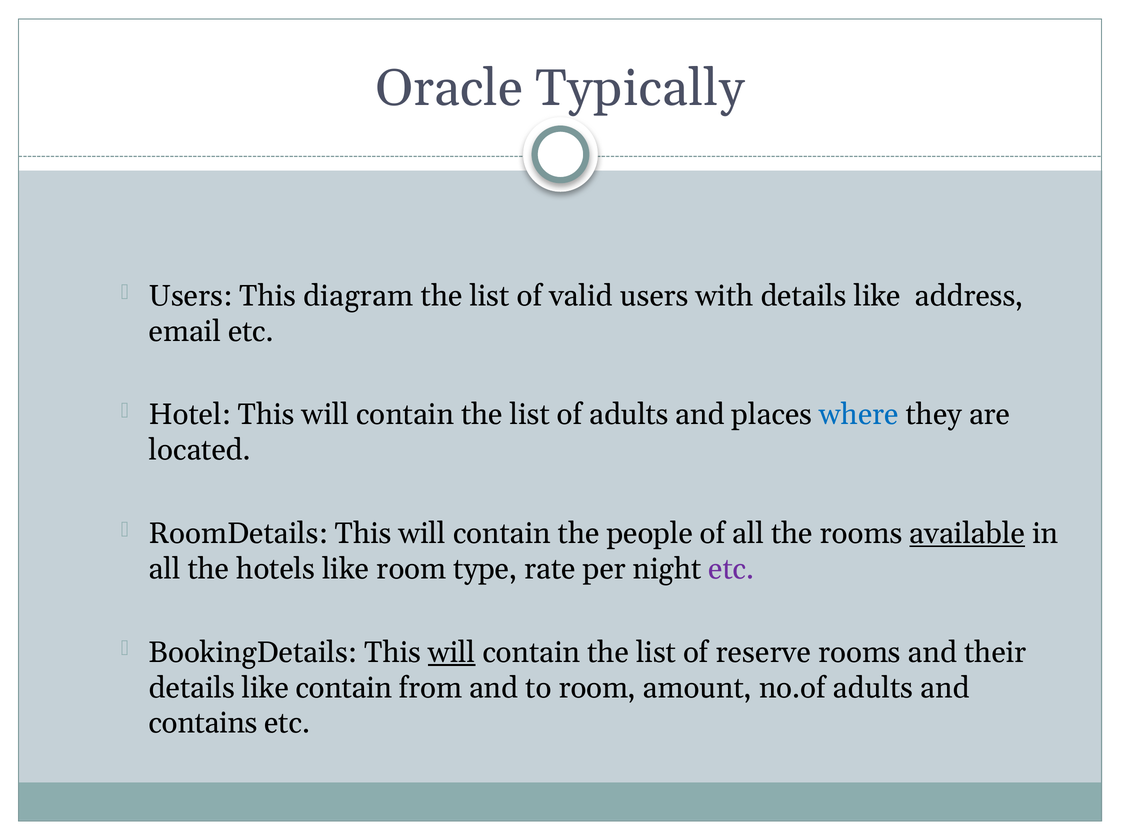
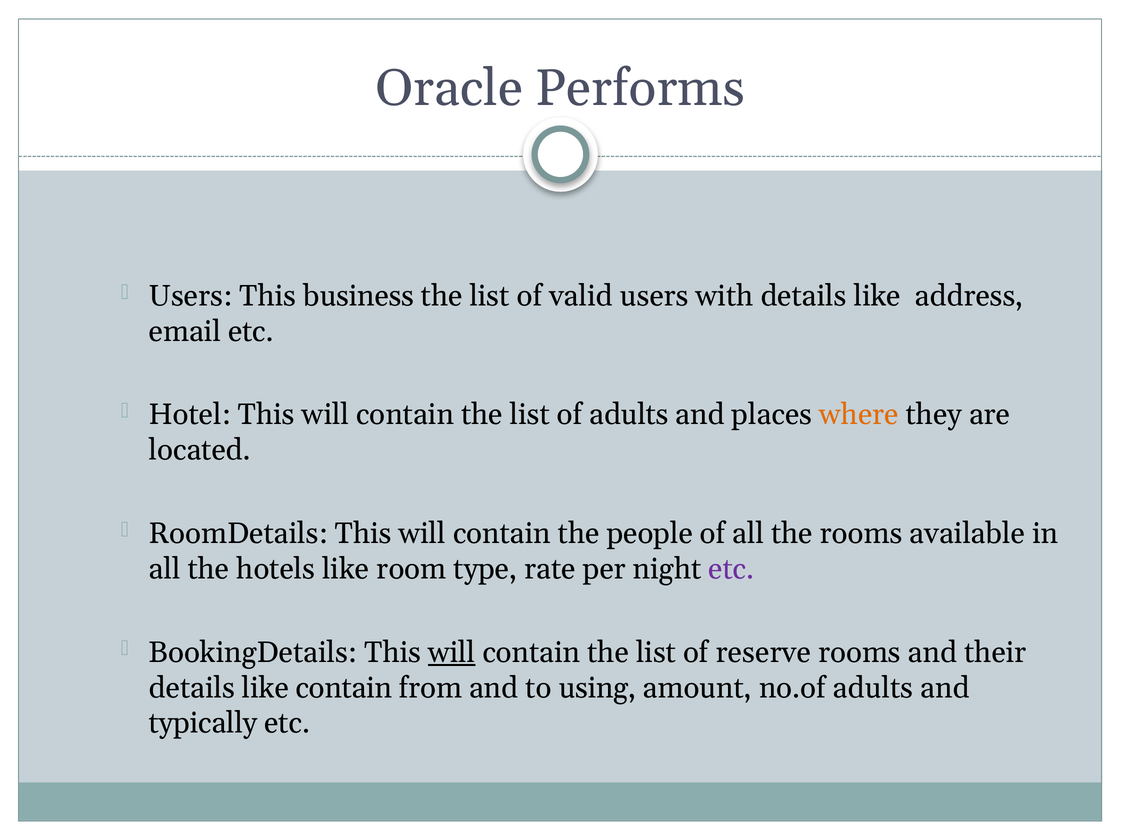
Typically: Typically -> Performs
diagram: diagram -> business
where colour: blue -> orange
available underline: present -> none
to room: room -> using
contains: contains -> typically
